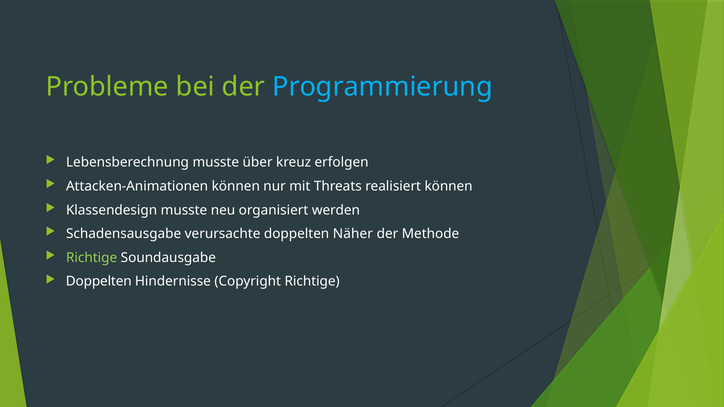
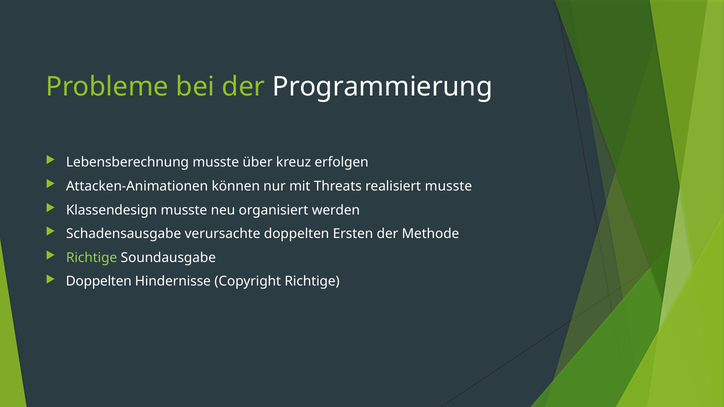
Programmierung colour: light blue -> white
realisiert können: können -> musste
Näher: Näher -> Ersten
